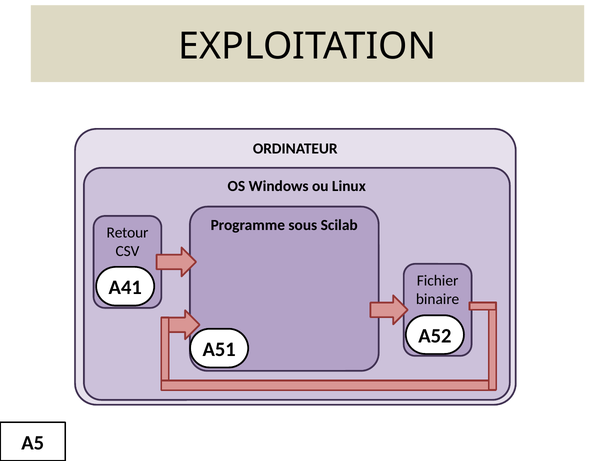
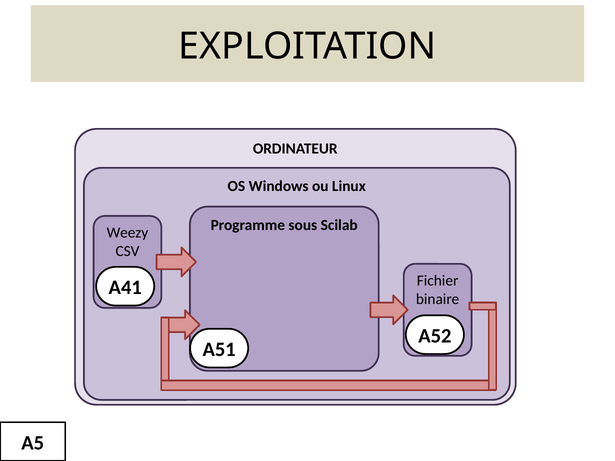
Retour: Retour -> Weezy
